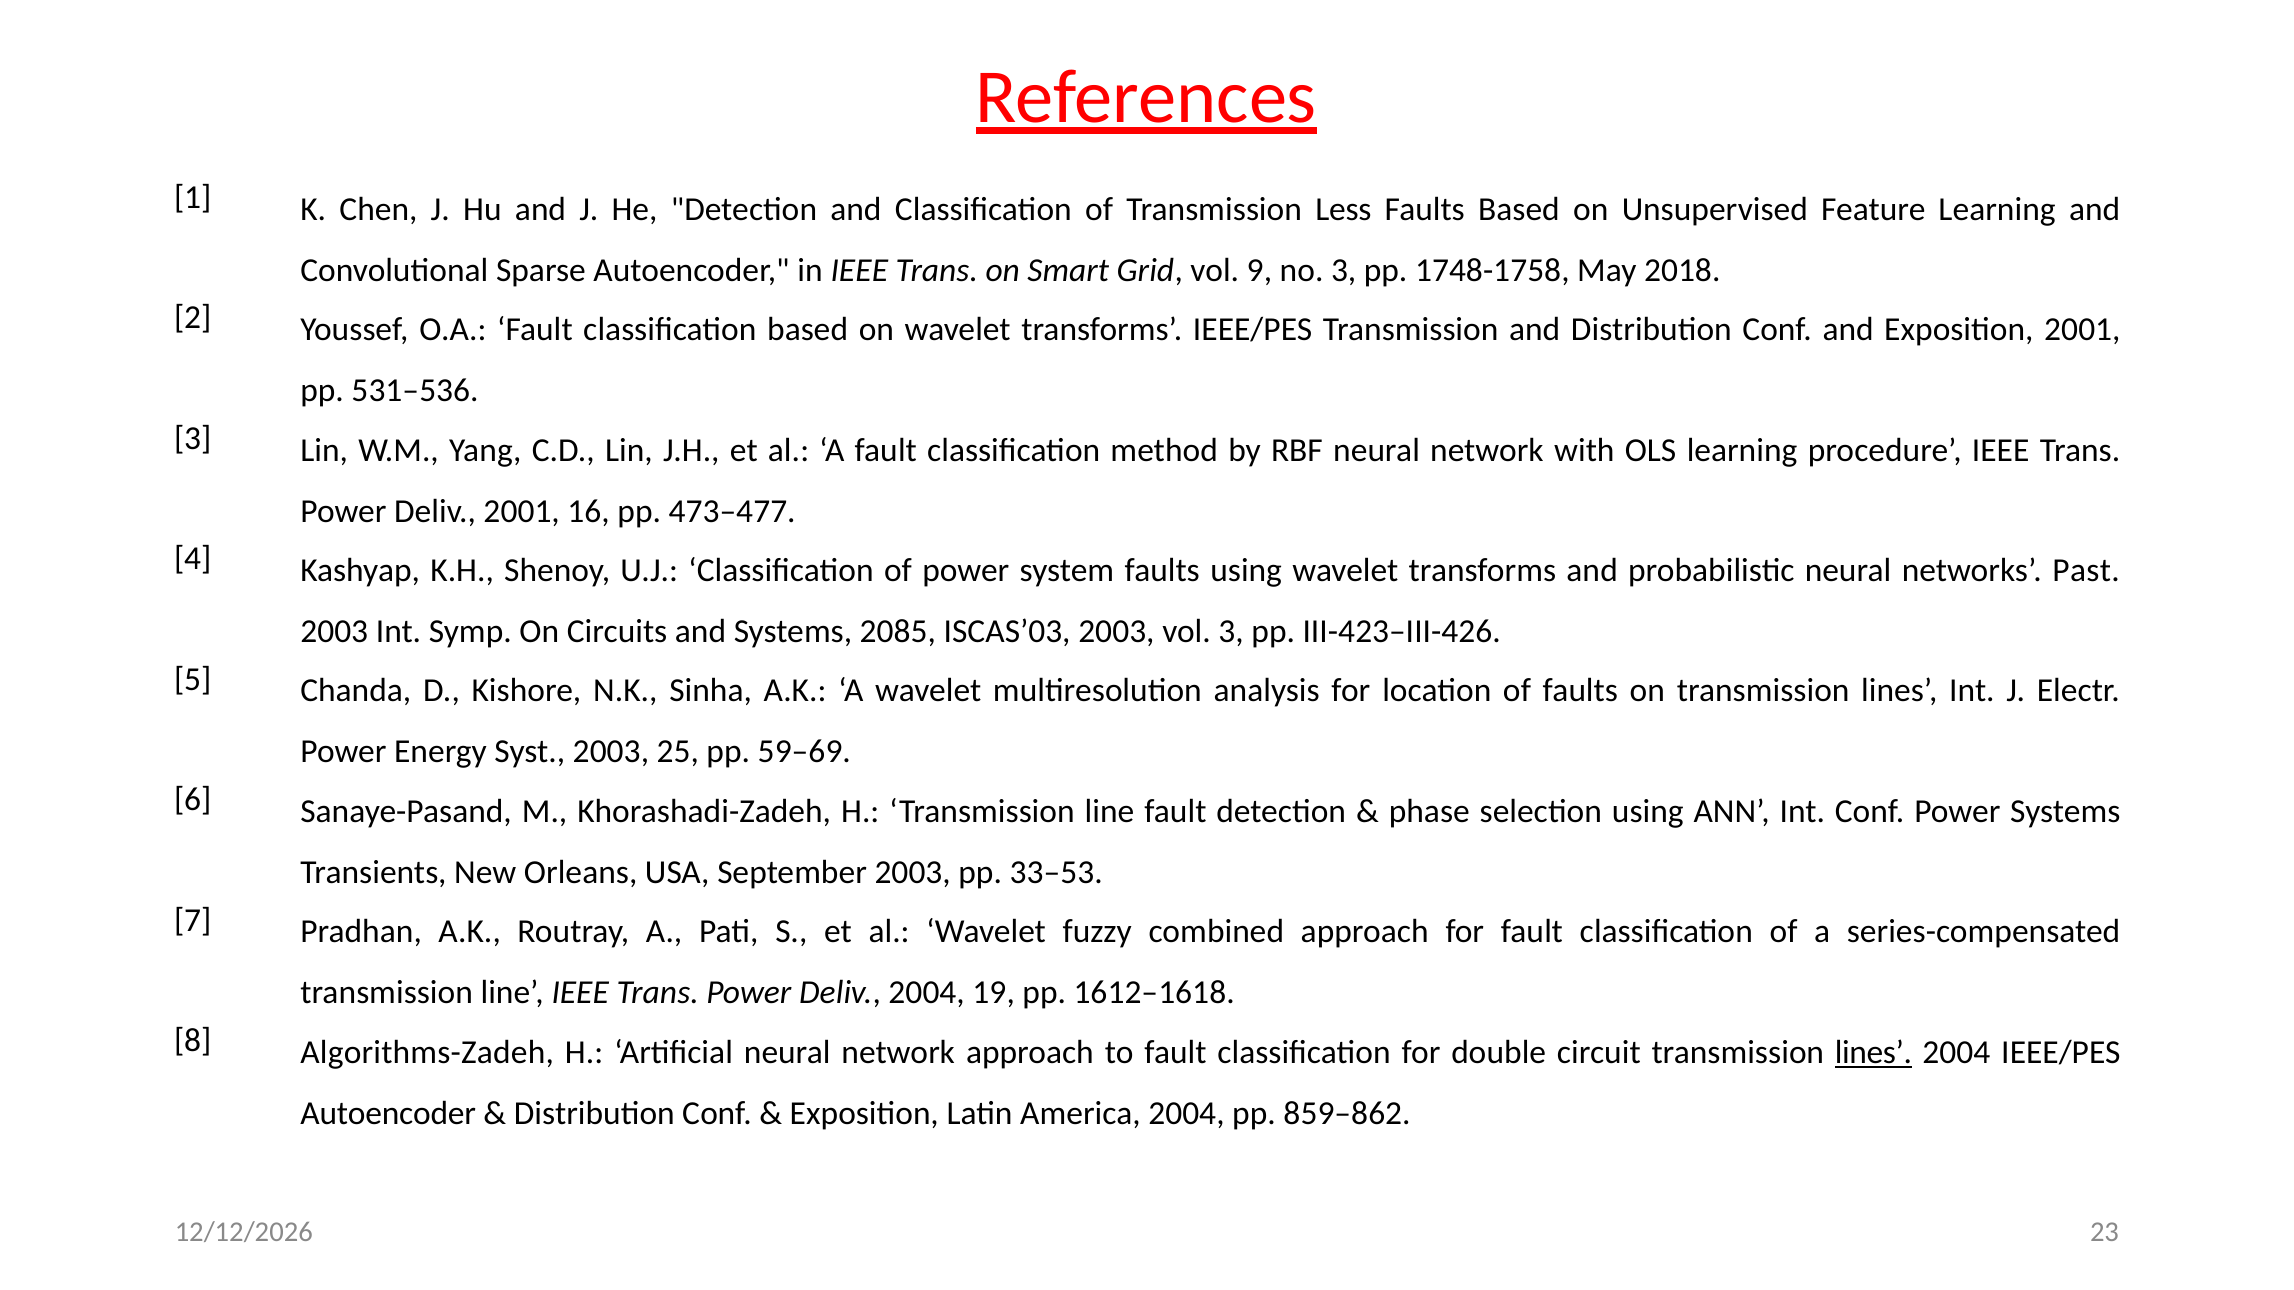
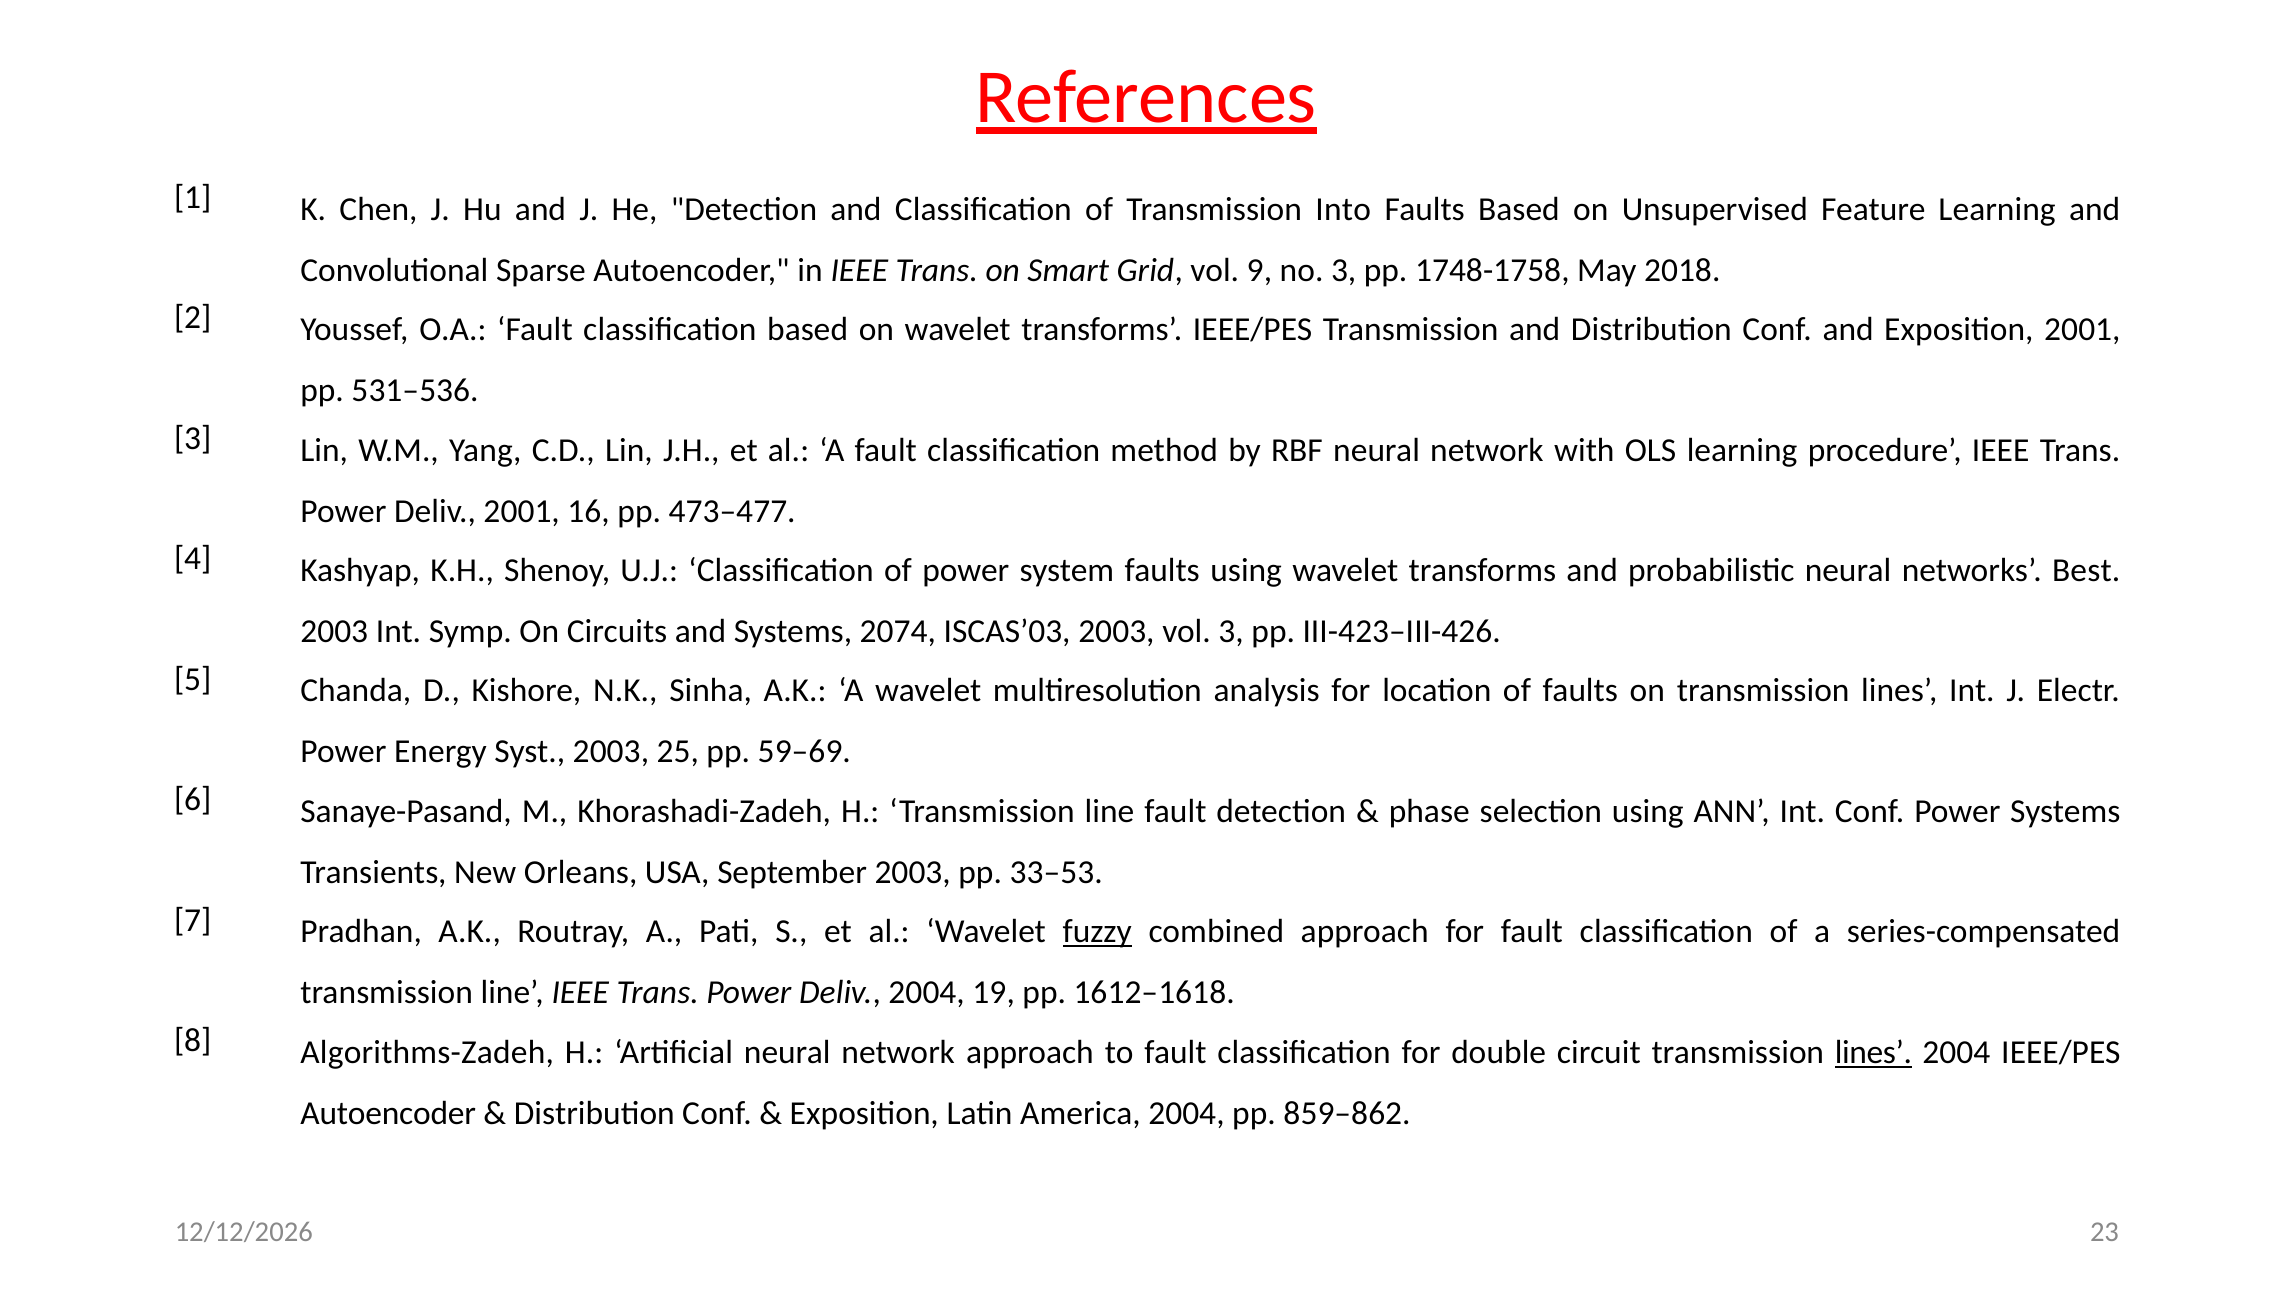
Less: Less -> Into
Past: Past -> Best
2085: 2085 -> 2074
fuzzy underline: none -> present
